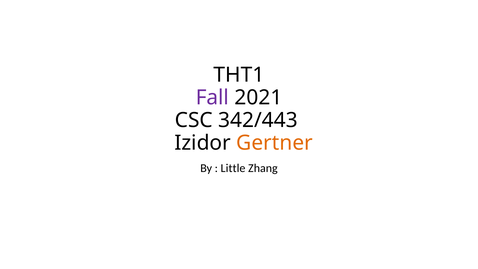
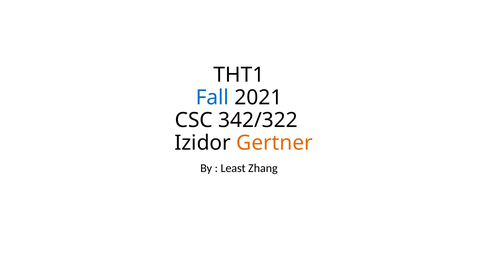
Fall colour: purple -> blue
342/443: 342/443 -> 342/322
Little: Little -> Least
